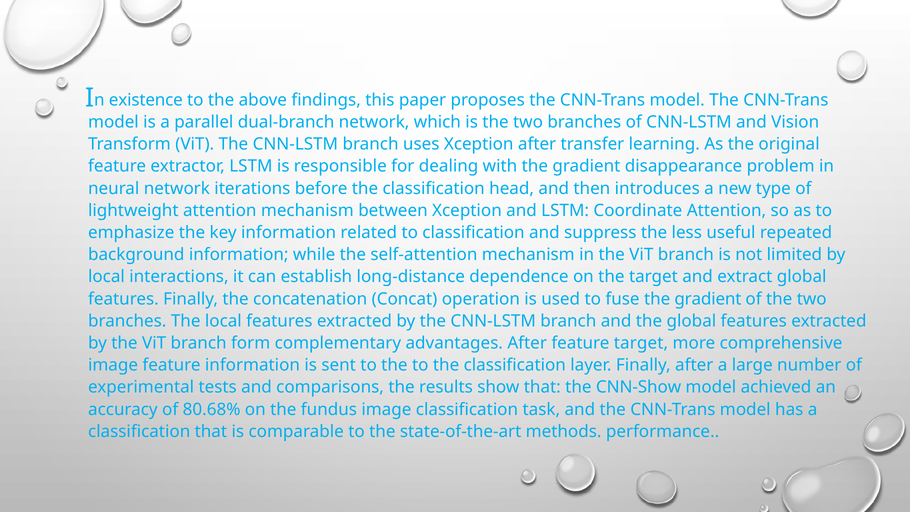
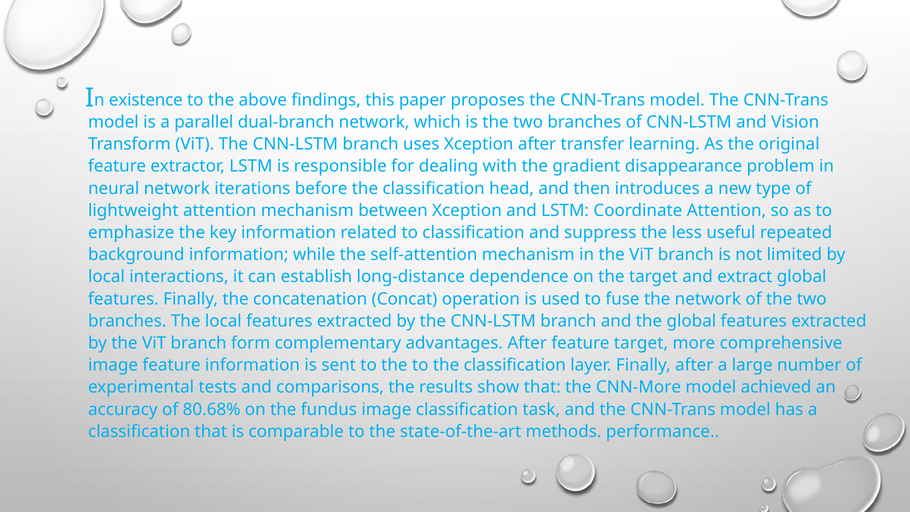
fuse the gradient: gradient -> network
CNN-Show: CNN-Show -> CNN-More
